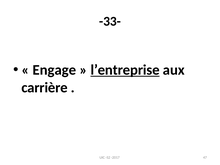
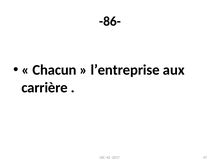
-33-: -33- -> -86-
Engage: Engage -> Chacun
l’entreprise underline: present -> none
